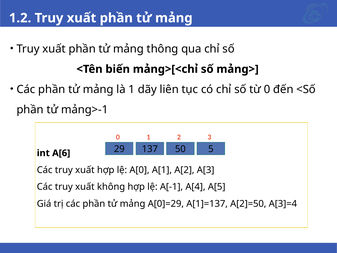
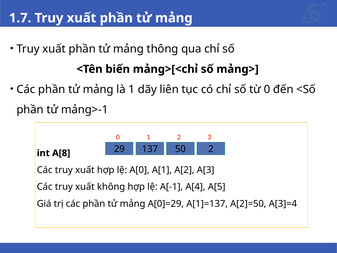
1.2: 1.2 -> 1.7
50 5: 5 -> 2
A[6: A[6 -> A[8
